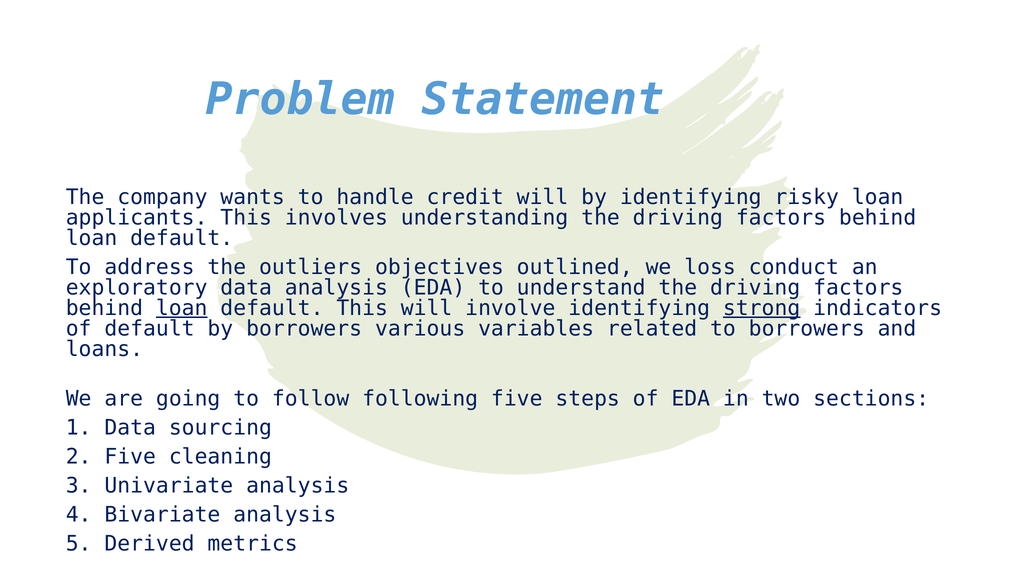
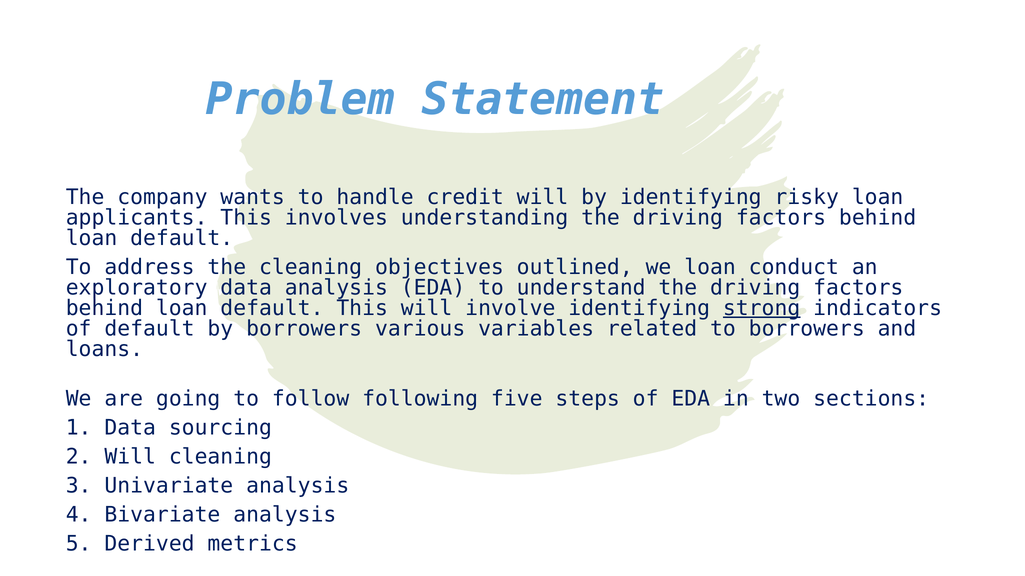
the outliers: outliers -> cleaning
we loss: loss -> loan
loan at (182, 308) underline: present -> none
2 Five: Five -> Will
